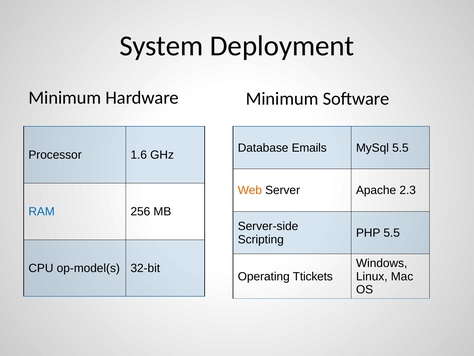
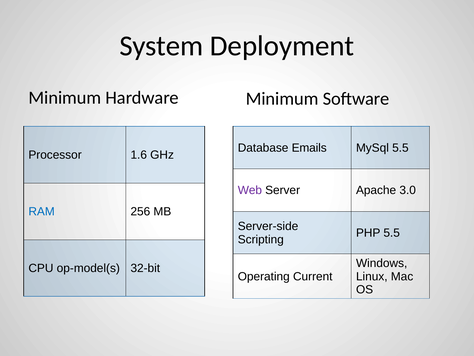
Web colour: orange -> purple
2.3: 2.3 -> 3.0
Ttickets: Ttickets -> Current
